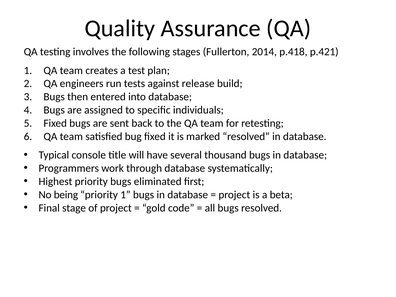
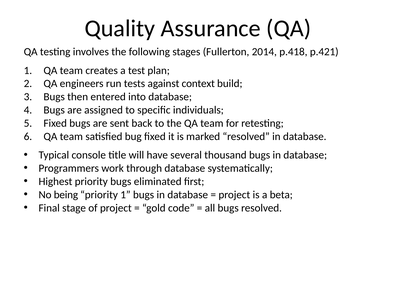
release: release -> context
